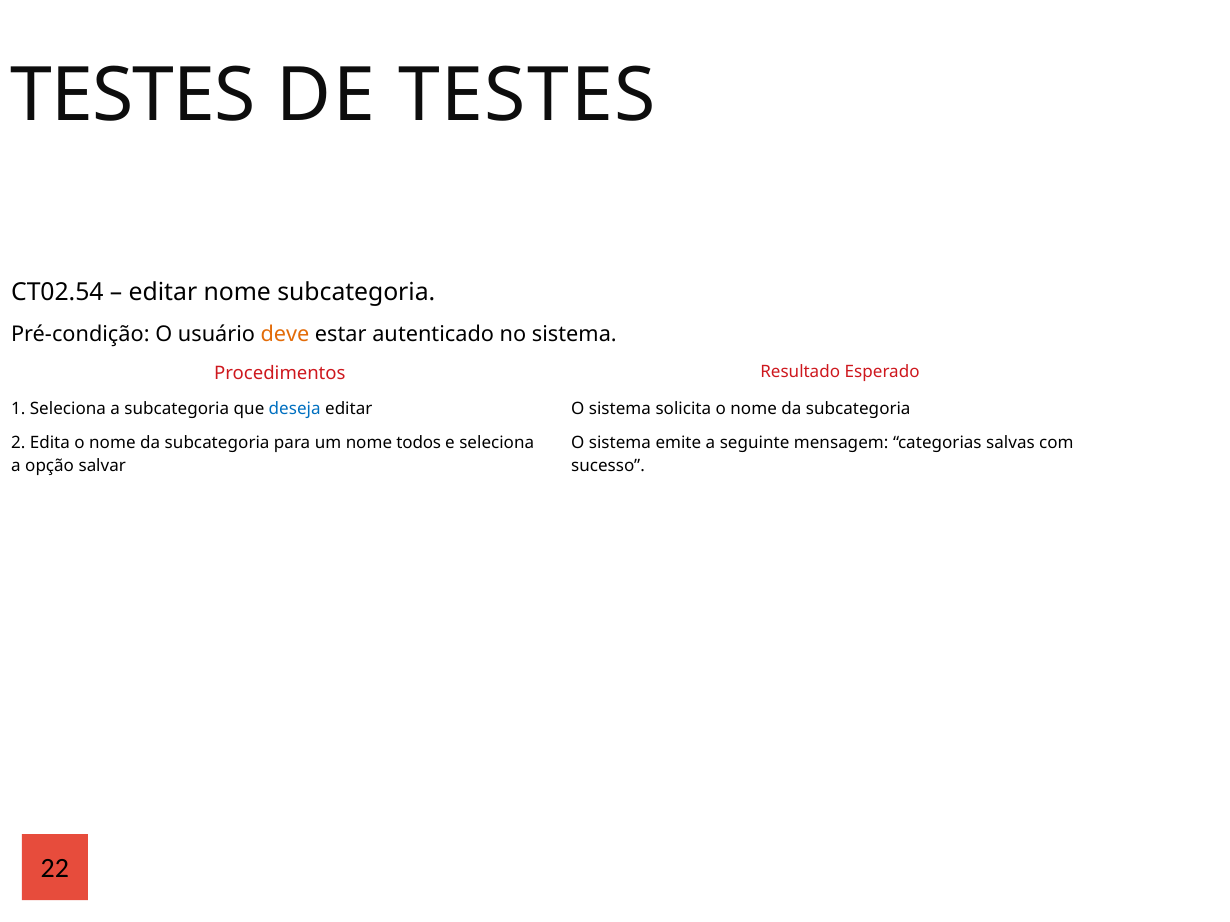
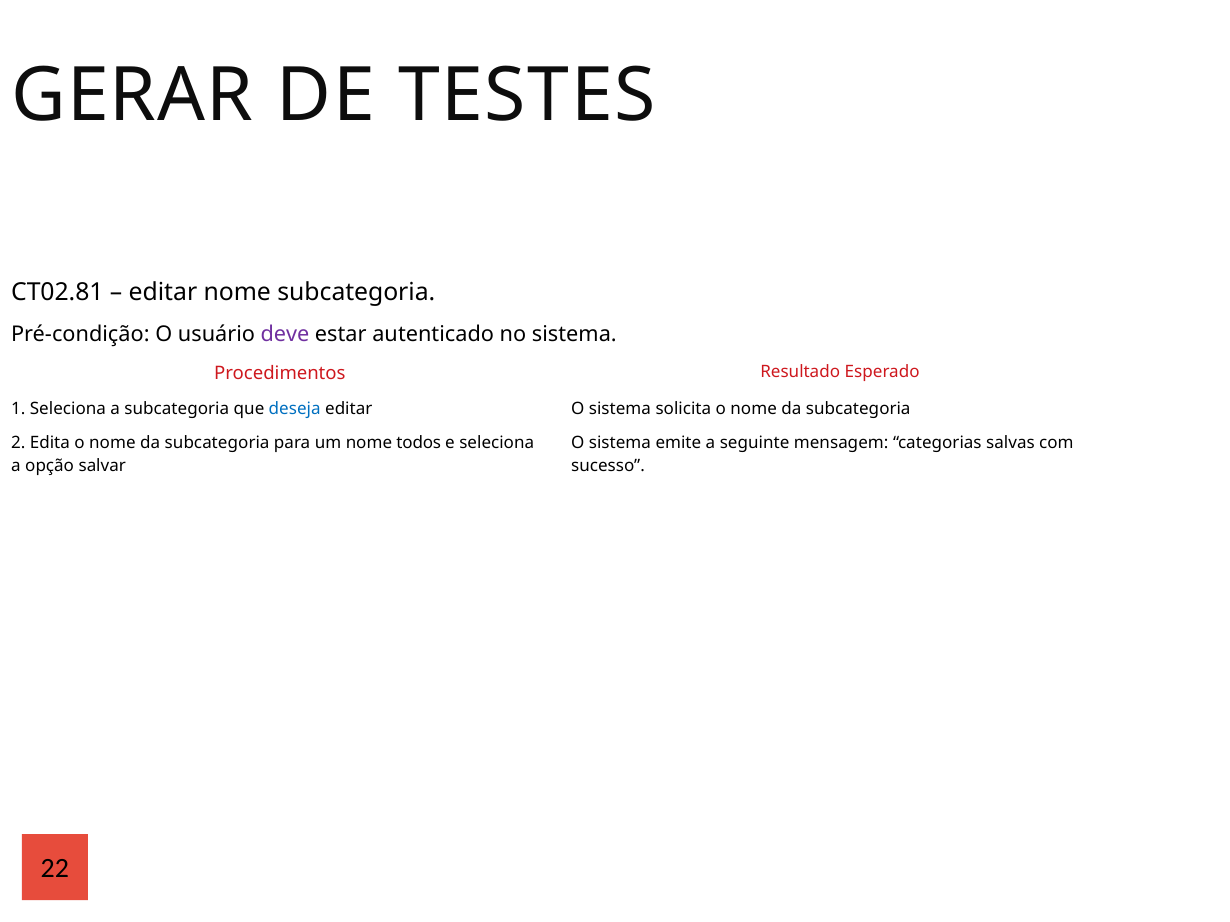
TESTES at (133, 96): TESTES -> GERAR
CT02.54: CT02.54 -> CT02.81
deve colour: orange -> purple
